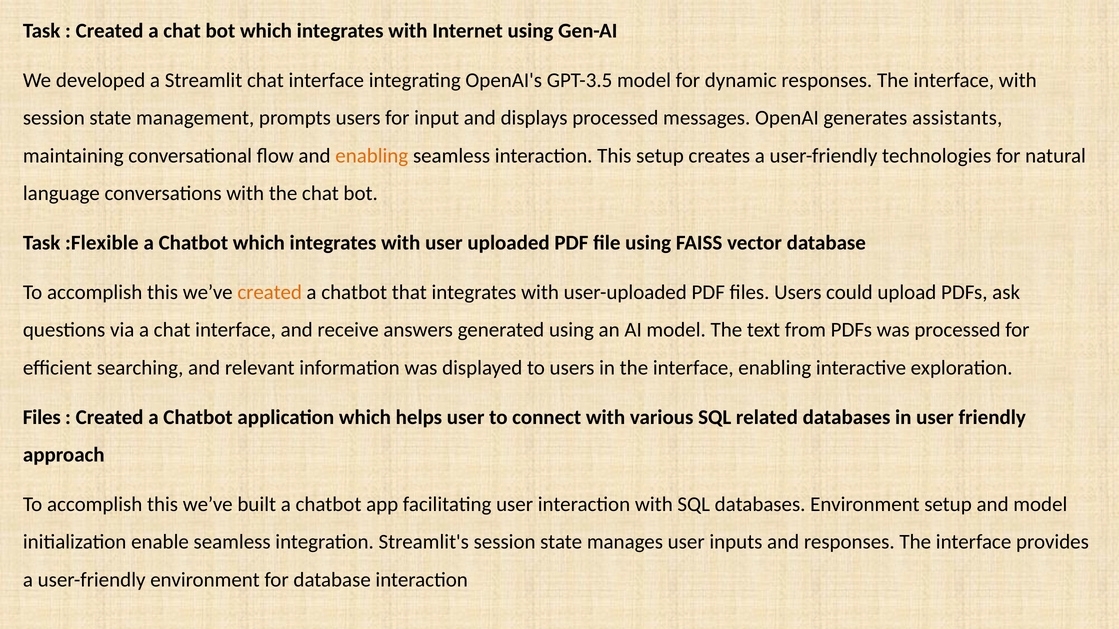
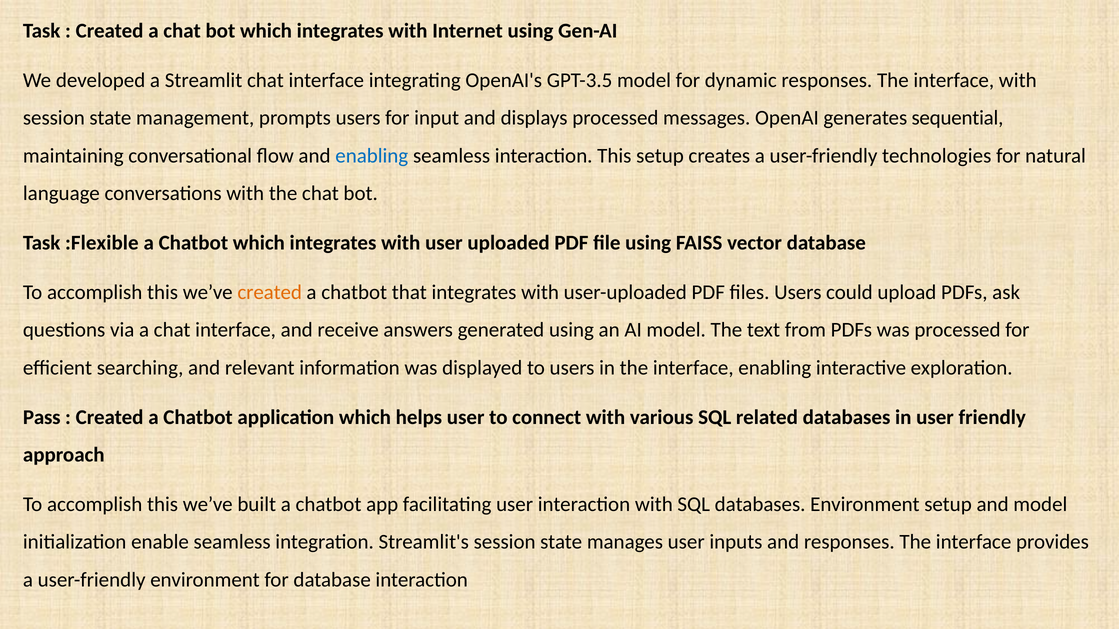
assistants: assistants -> sequential
enabling at (372, 156) colour: orange -> blue
Files at (42, 417): Files -> Pass
